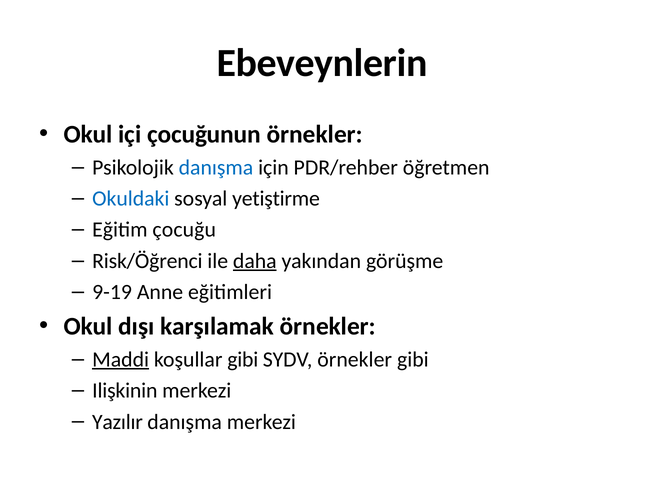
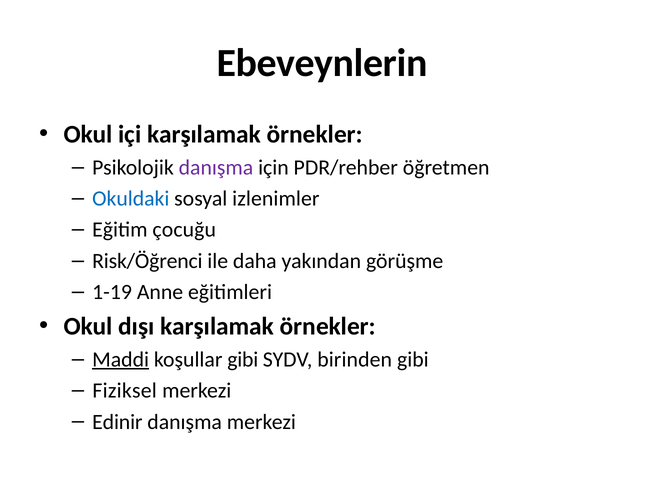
içi çocuğunun: çocuğunun -> karşılamak
danışma at (216, 168) colour: blue -> purple
yetiştirme: yetiştirme -> izlenimler
daha underline: present -> none
9-19: 9-19 -> 1-19
SYDV örnekler: örnekler -> birinden
Ilişkinin: Ilişkinin -> Fiziksel
Yazılır: Yazılır -> Edinir
